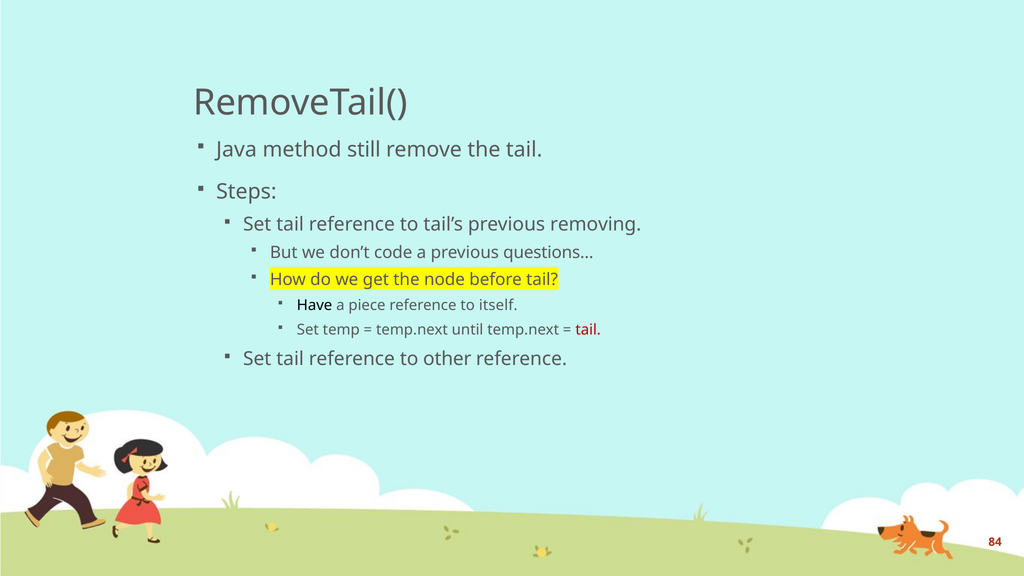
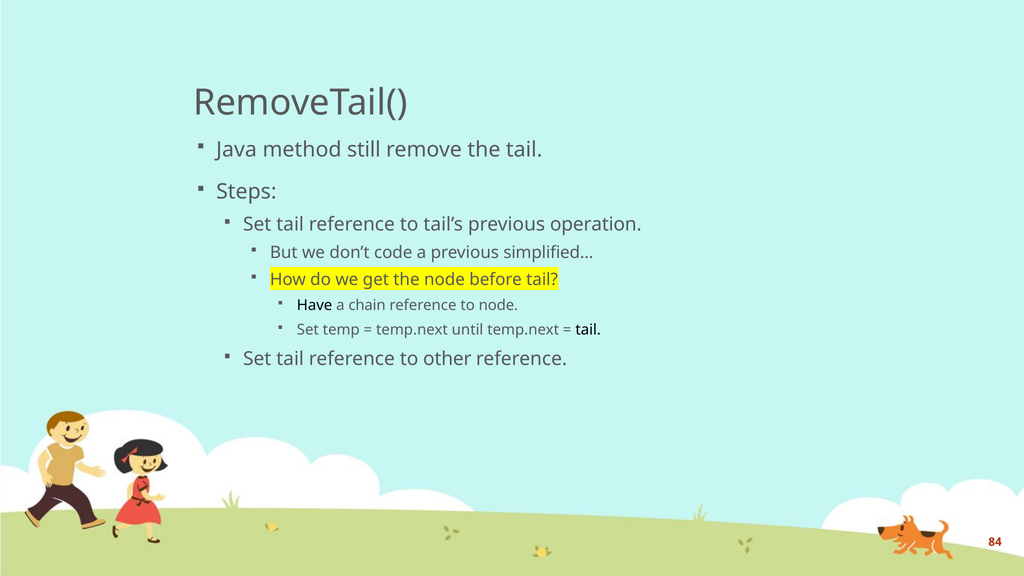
removing: removing -> operation
questions…: questions… -> simplified…
piece: piece -> chain
to itself: itself -> node
tail at (588, 330) colour: red -> black
